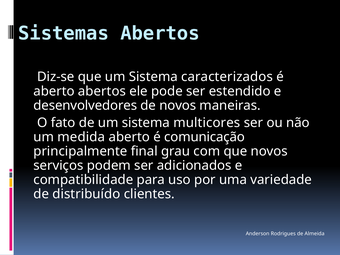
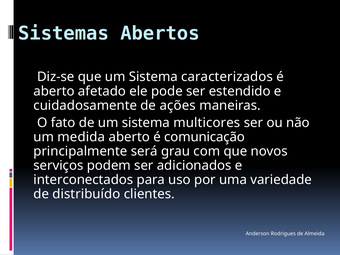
aberto abertos: abertos -> afetado
desenvolvedores: desenvolvedores -> cuidadosamente
de novos: novos -> ações
final: final -> será
compatibilidade: compatibilidade -> interconectados
